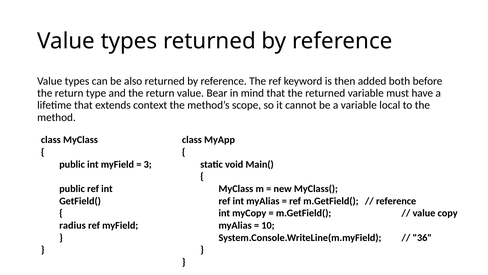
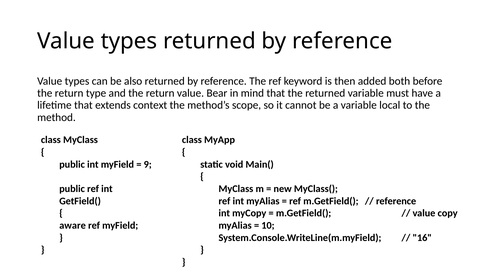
3: 3 -> 9
radius: radius -> aware
36: 36 -> 16
